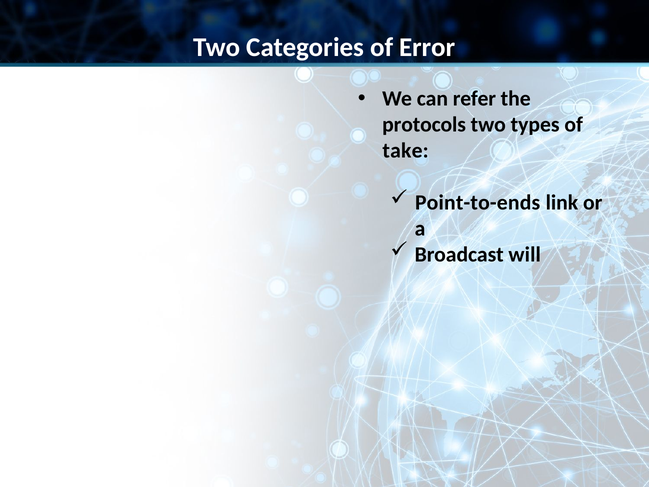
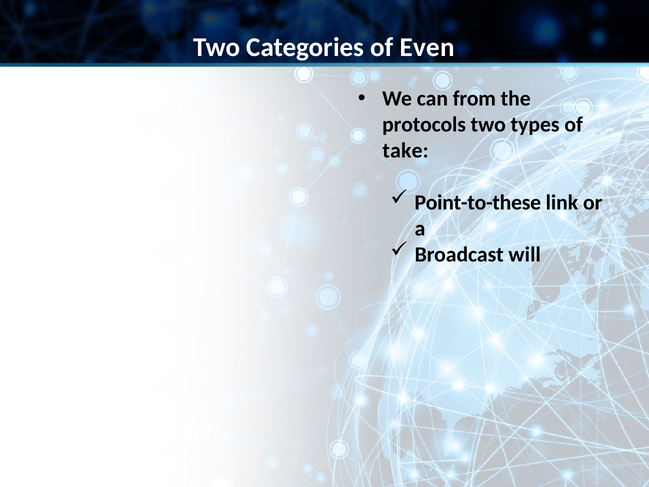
Error: Error -> Even
refer: refer -> from
Point-to-ends: Point-to-ends -> Point-to-these
